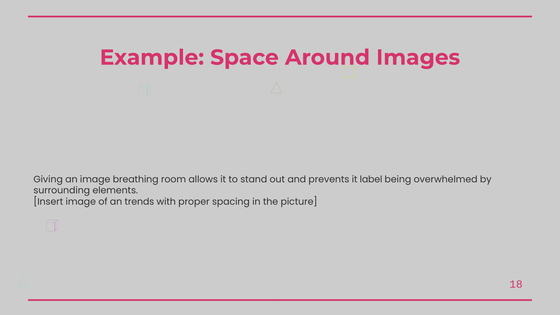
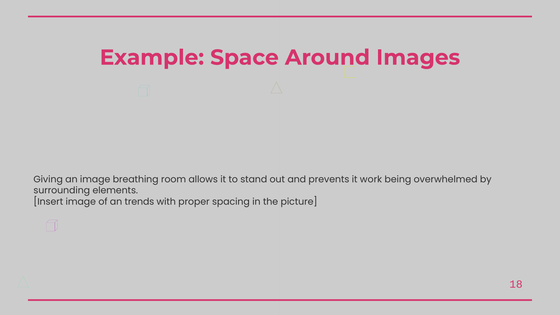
label: label -> work
